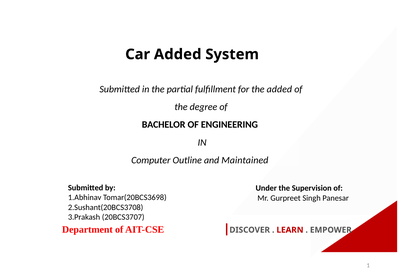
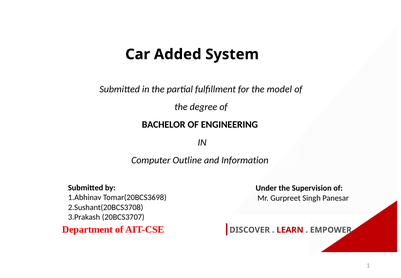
the added: added -> model
Maintained: Maintained -> Information
